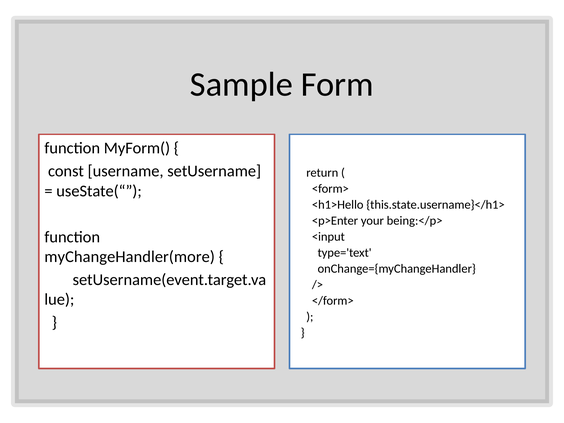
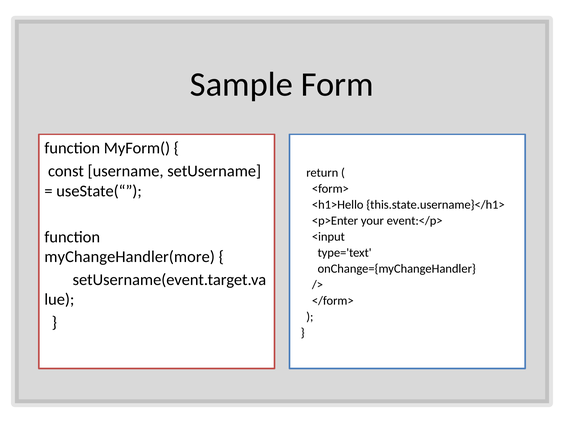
being:</p>: being:</p> -> event:</p>
